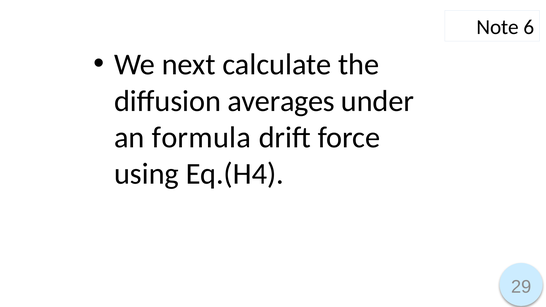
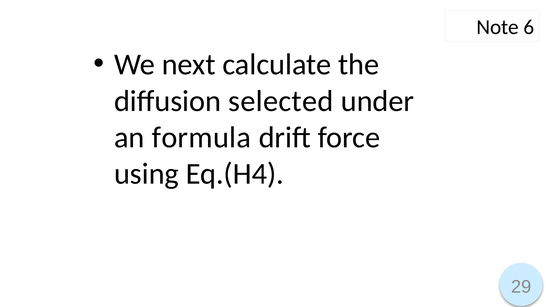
averages: averages -> selected
